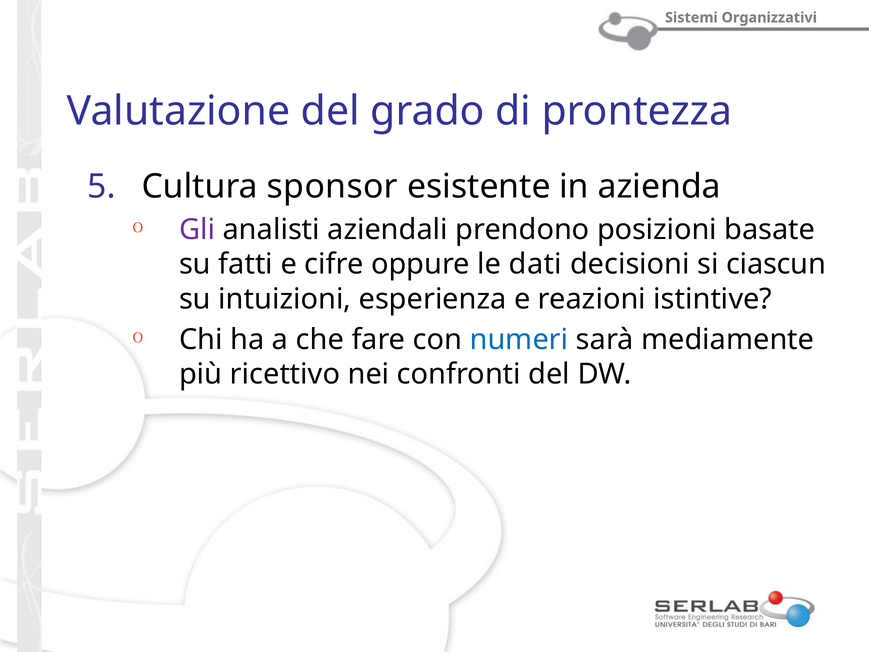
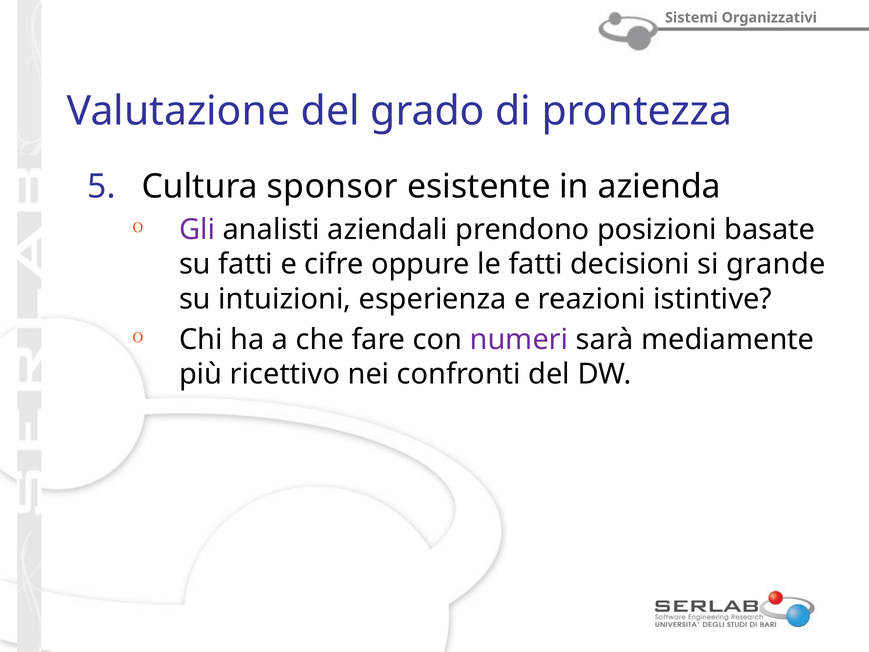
le dati: dati -> fatti
ciascun: ciascun -> grande
numeri colour: blue -> purple
